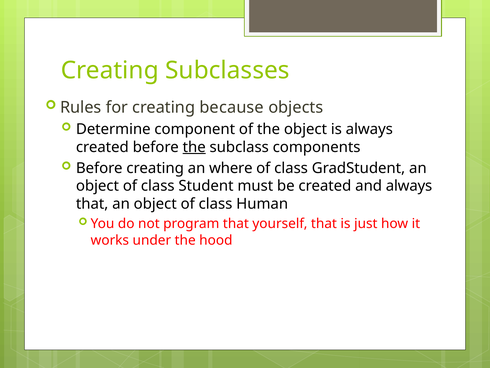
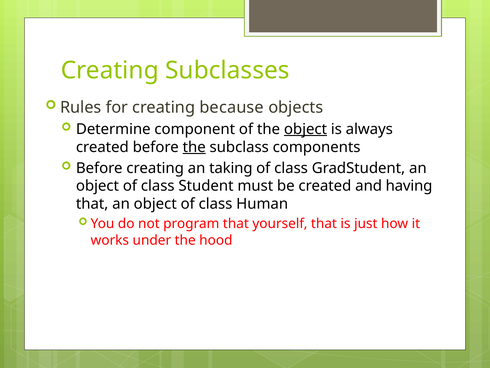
object at (305, 129) underline: none -> present
where: where -> taking
and always: always -> having
